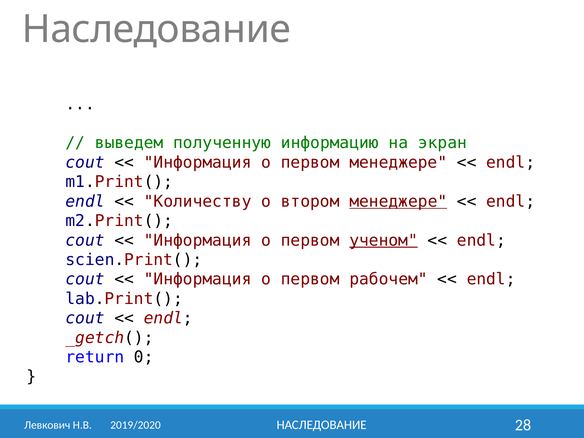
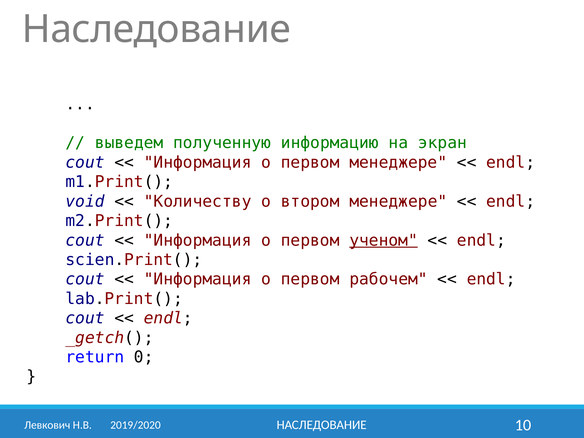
endl at (85, 201): endl -> void
менеджере at (398, 201) underline: present -> none
28: 28 -> 10
